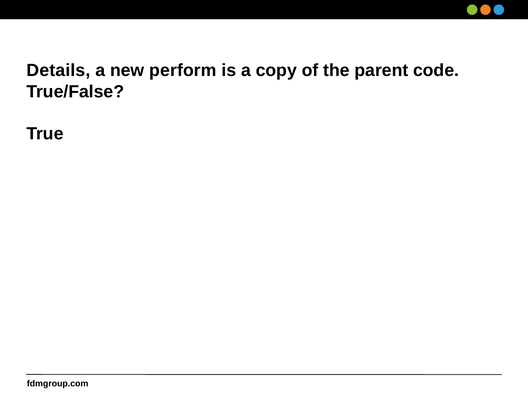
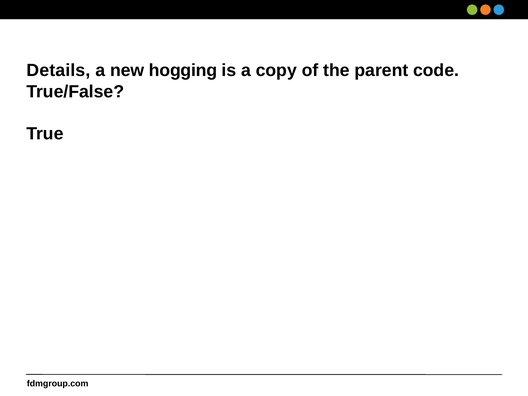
perform: perform -> hogging
